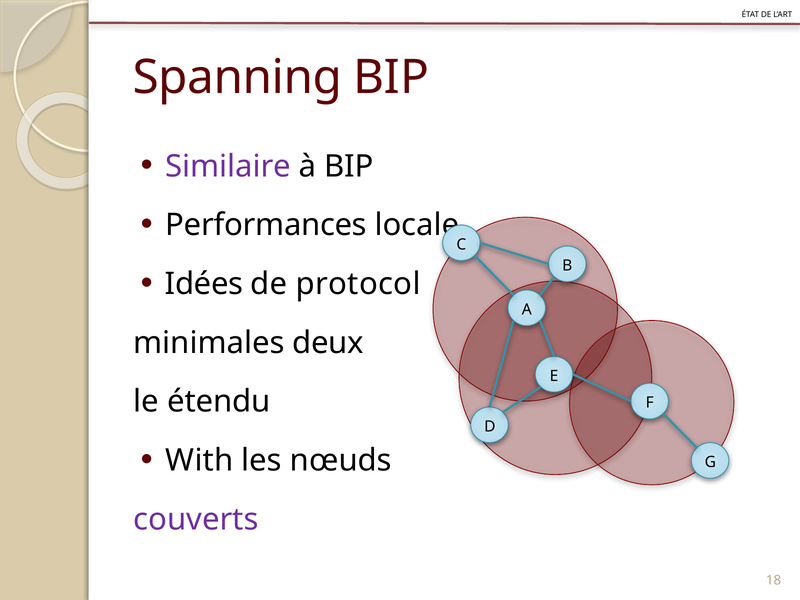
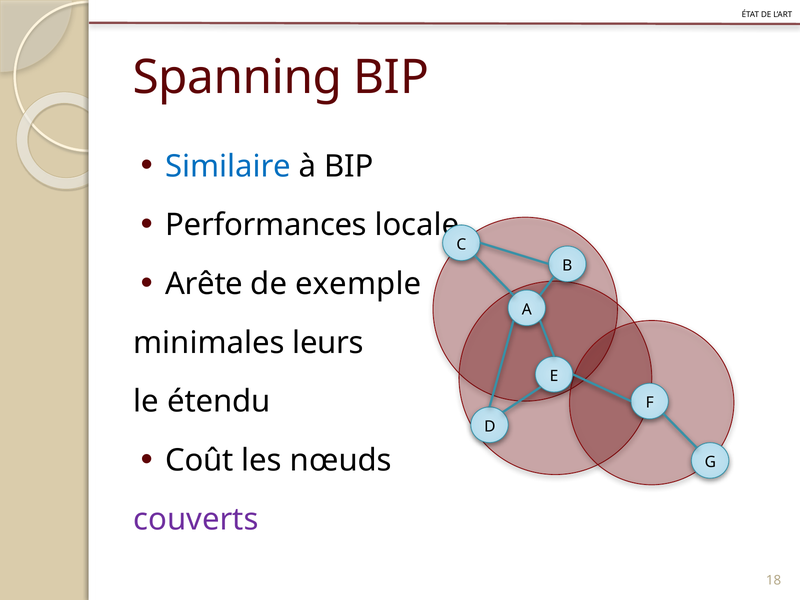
Similaire colour: purple -> blue
Idées: Idées -> Arête
protocol: protocol -> exemple
deux: deux -> leurs
With: With -> Coût
